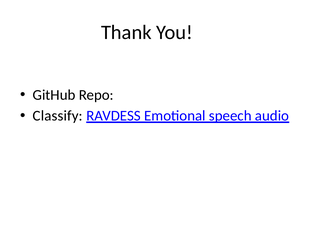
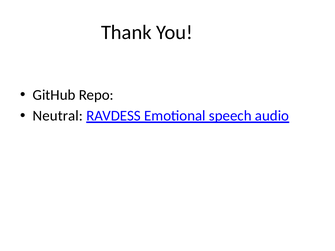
Classify: Classify -> Neutral
